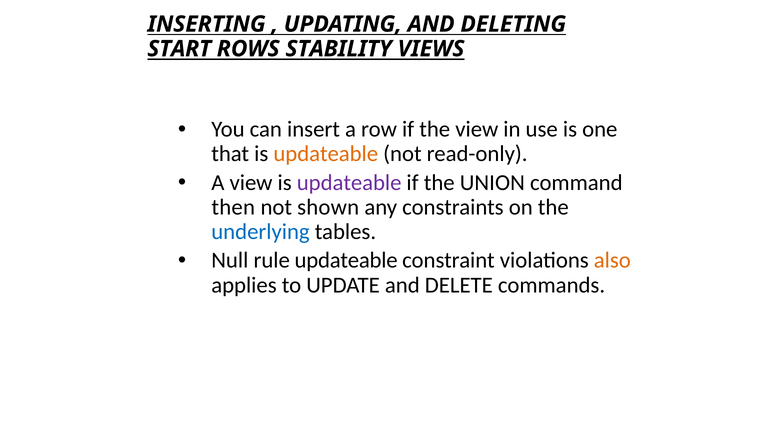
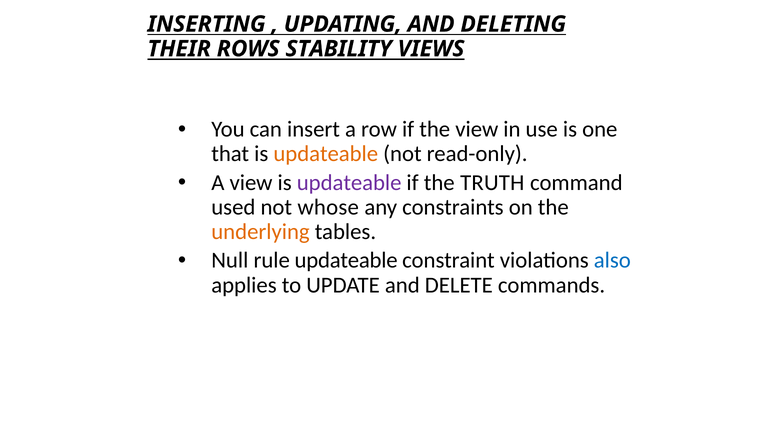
START: START -> THEIR
UNION: UNION -> TRUTH
then: then -> used
shown: shown -> whose
underlying colour: blue -> orange
also colour: orange -> blue
